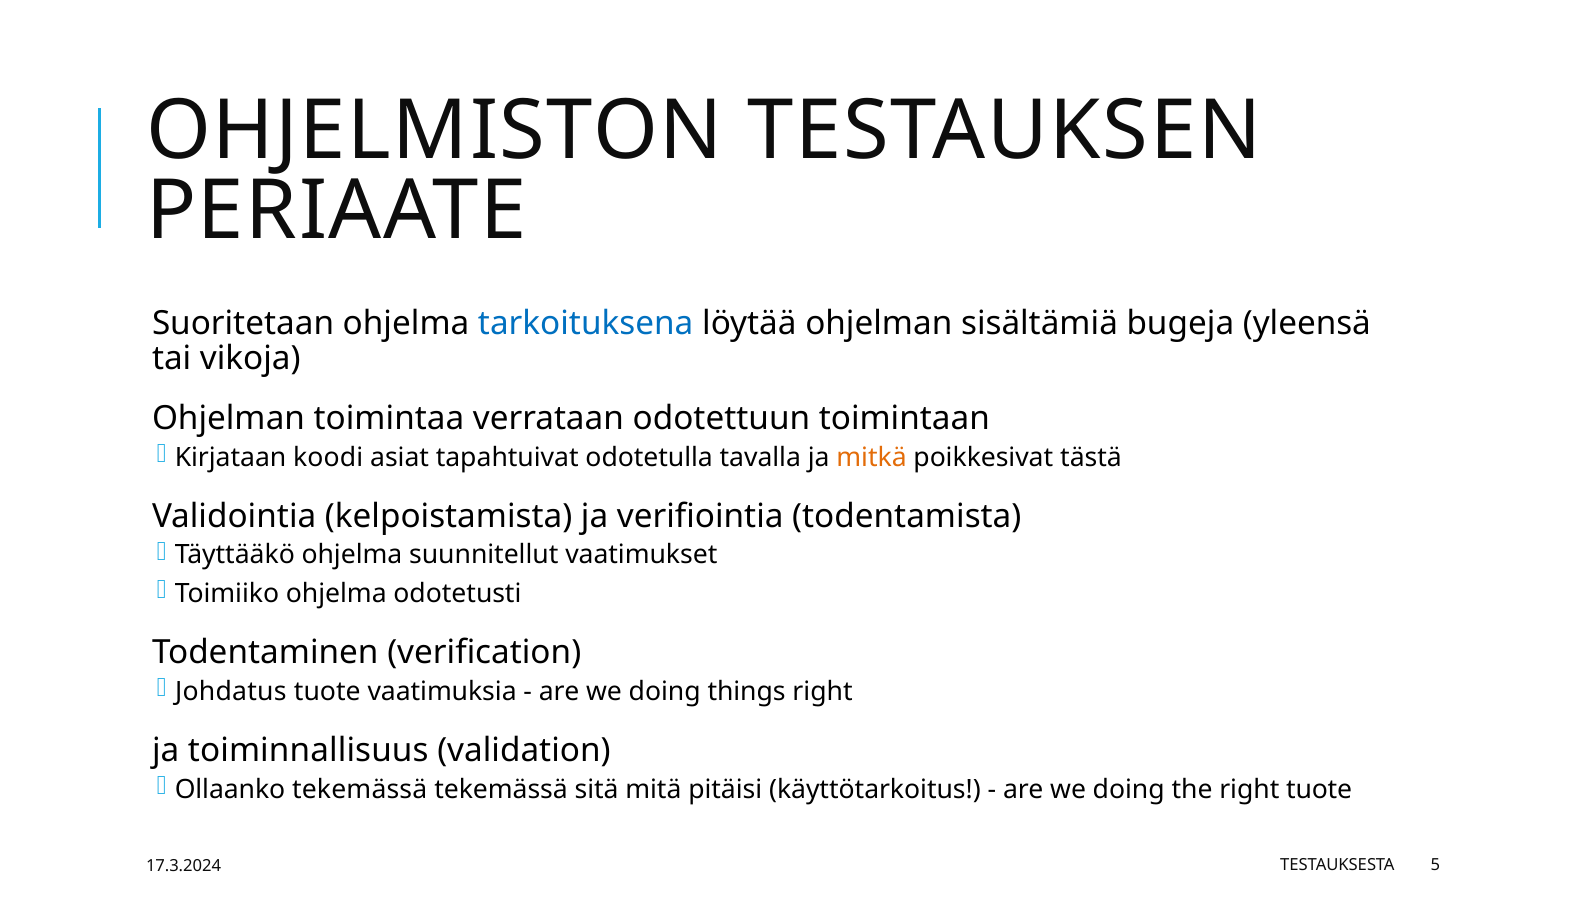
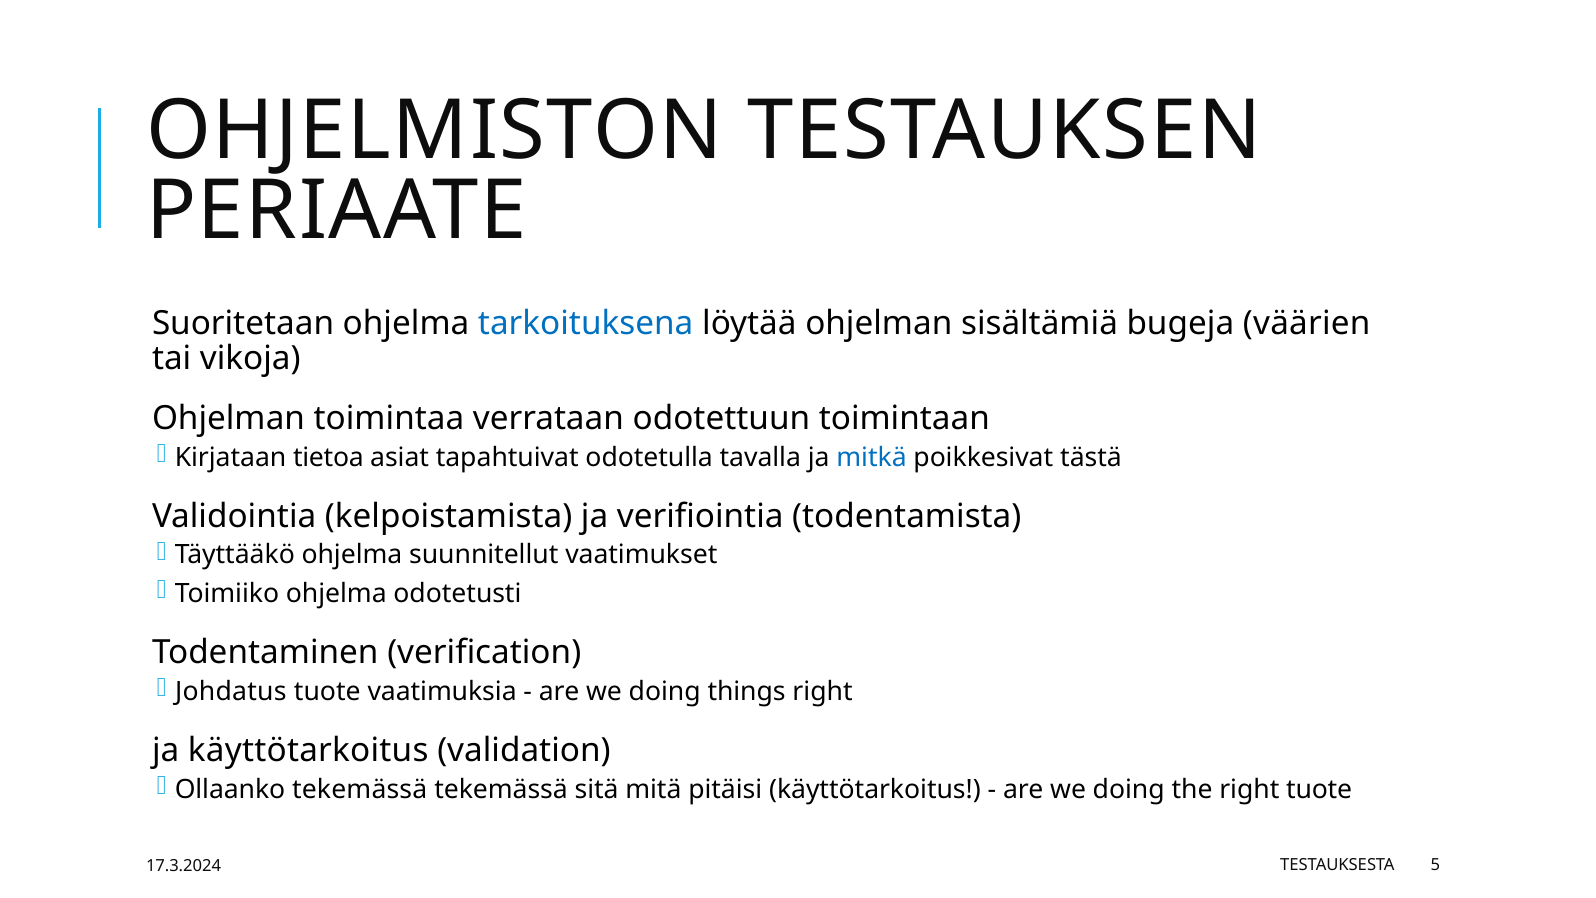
yleensä: yleensä -> väärien
koodi: koodi -> tietoa
mitkä colour: orange -> blue
ja toiminnallisuus: toiminnallisuus -> käyttötarkoitus
